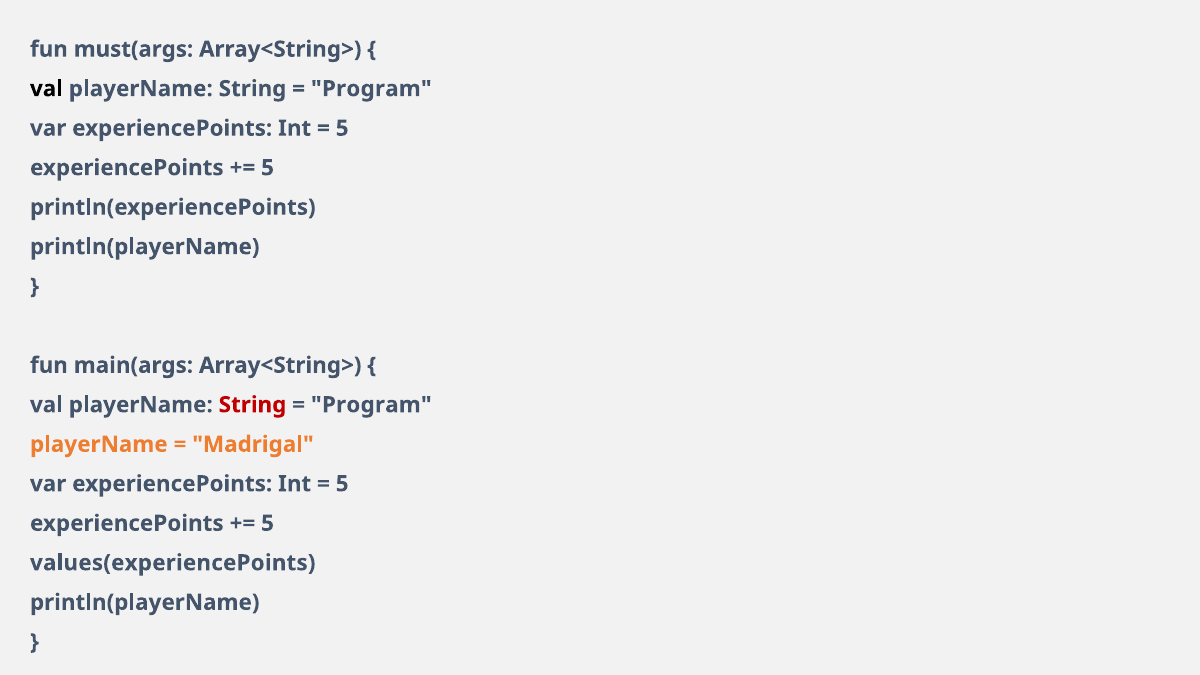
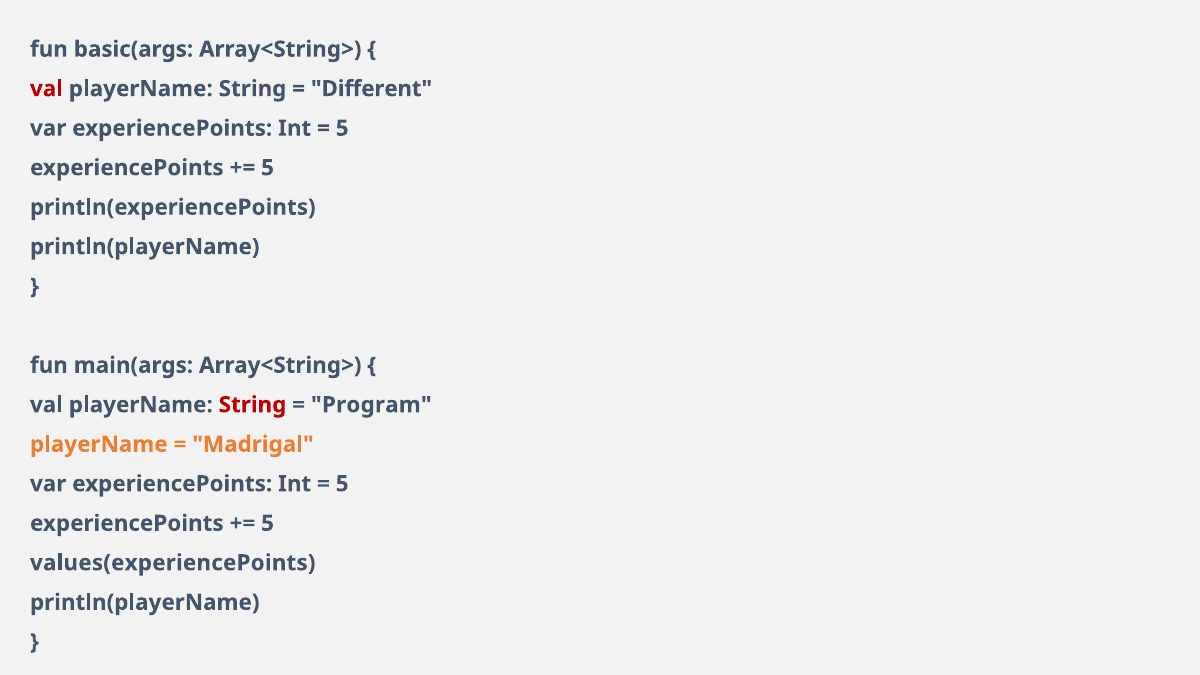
must(args: must(args -> basic(args
val at (46, 89) colour: black -> red
Program at (371, 89): Program -> Different
